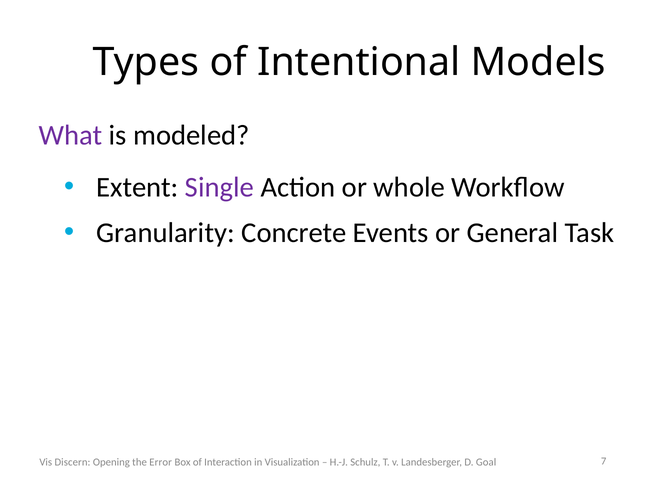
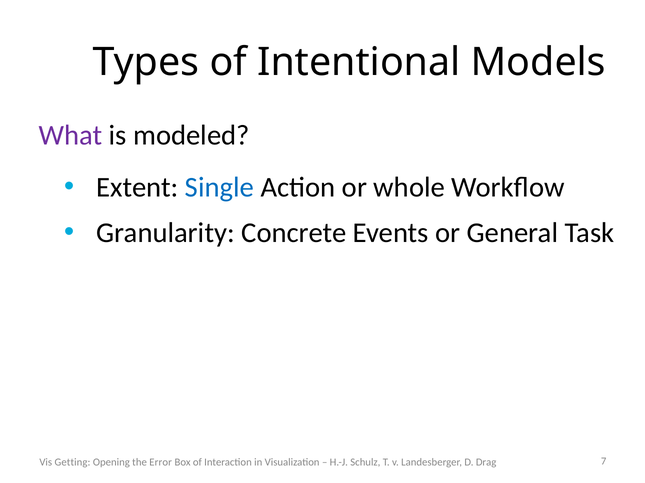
Single colour: purple -> blue
Discern: Discern -> Getting
Goal: Goal -> Drag
